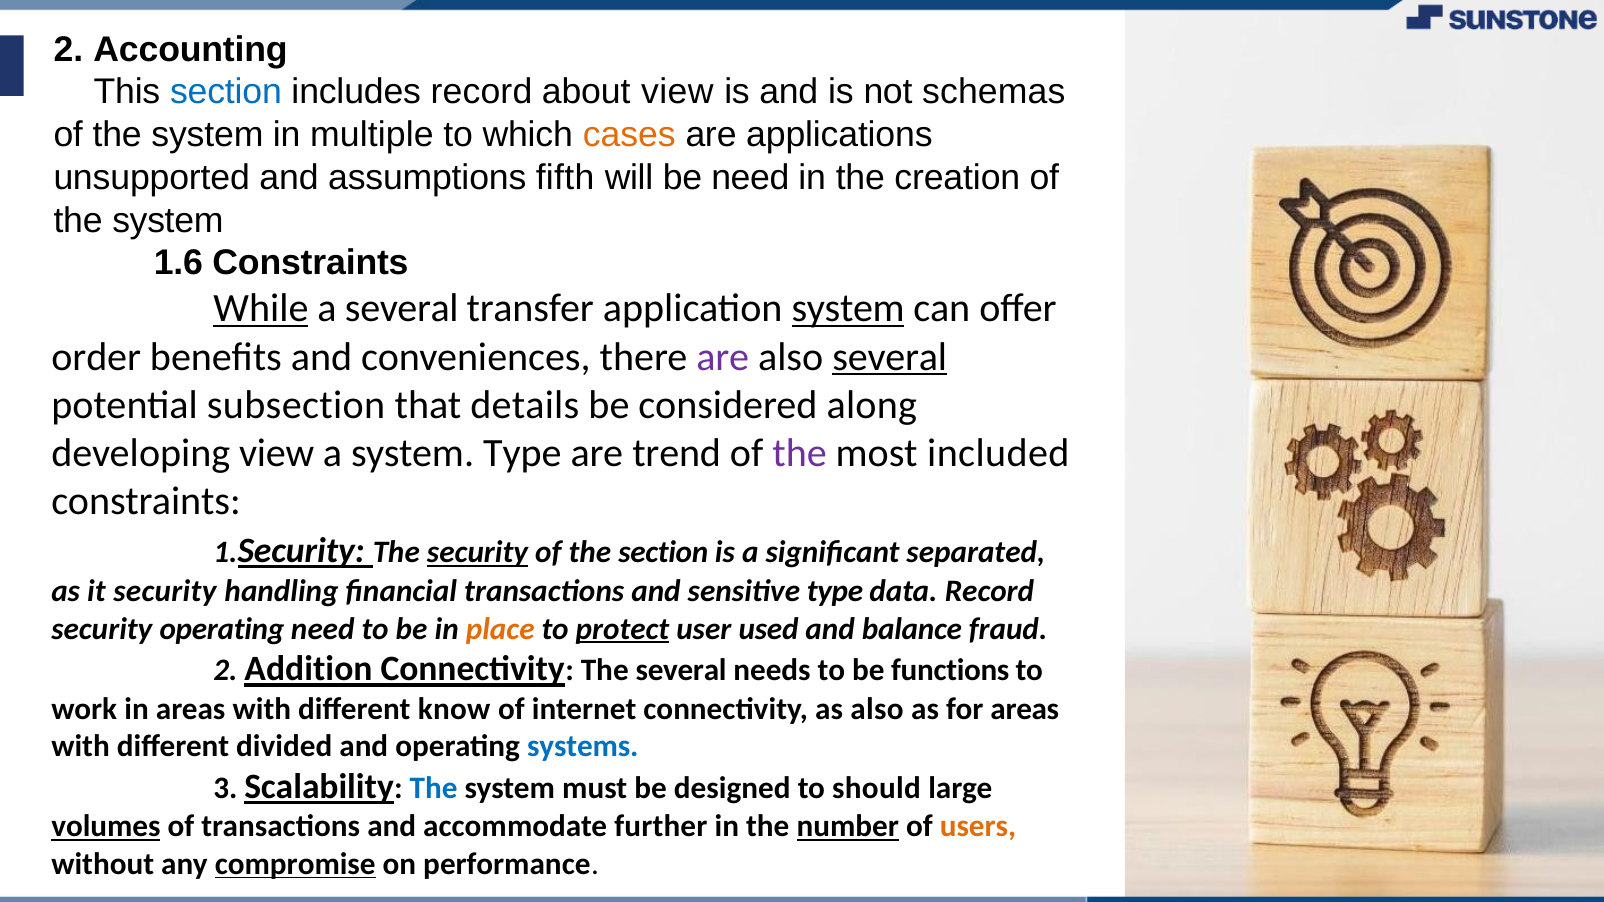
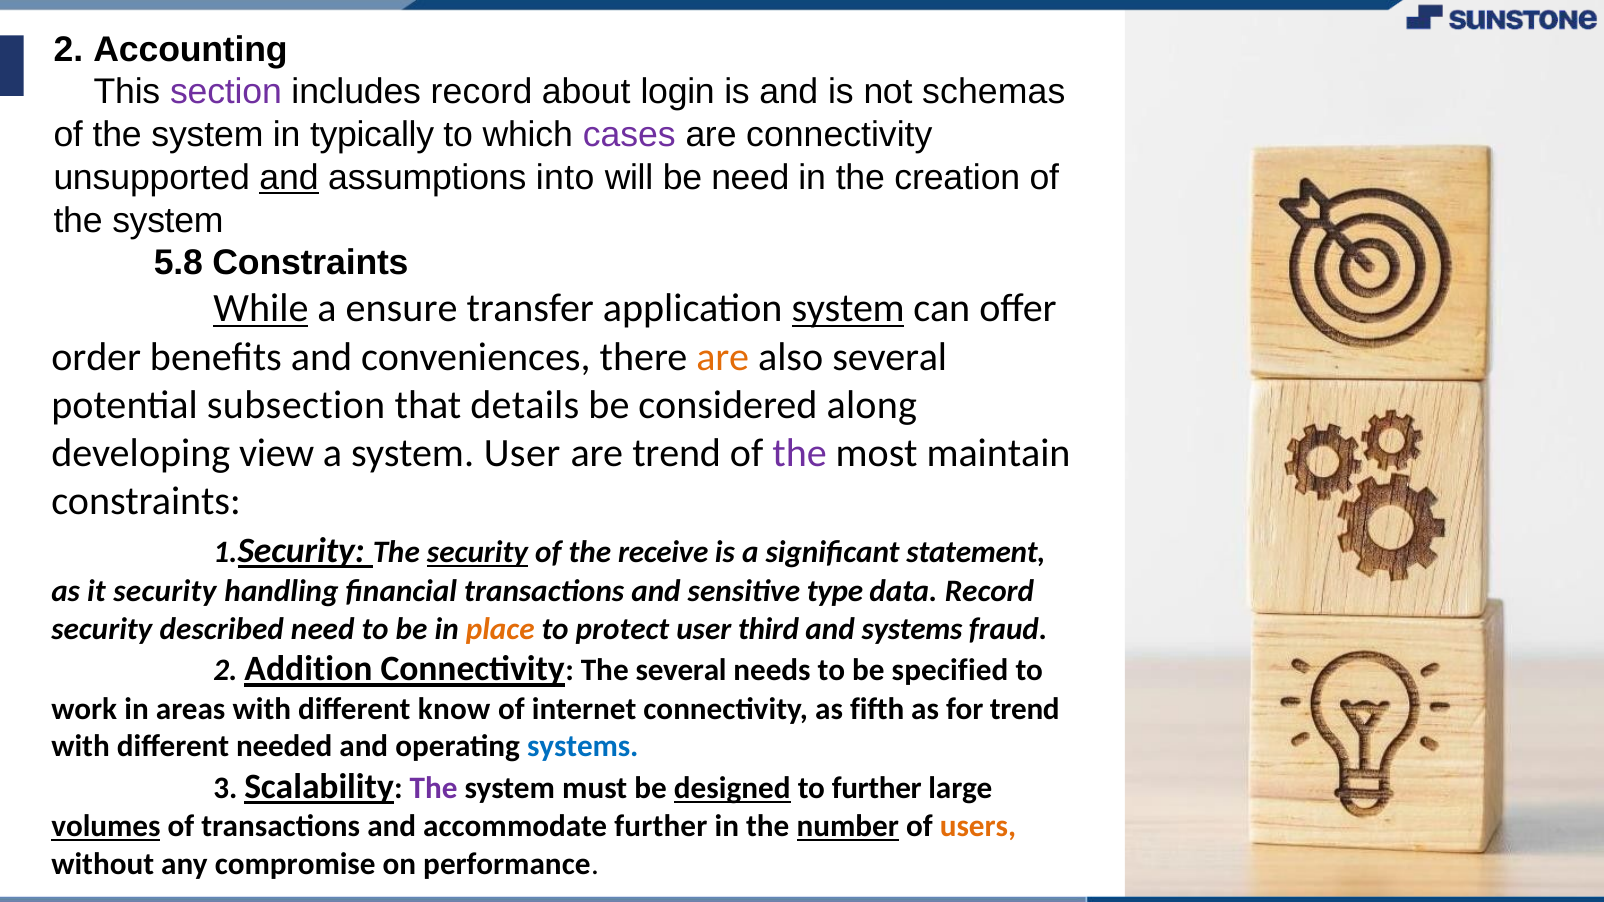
section at (226, 92) colour: blue -> purple
about view: view -> login
multiple: multiple -> typically
cases colour: orange -> purple
are applications: applications -> connectivity
and at (289, 178) underline: none -> present
fifth: fifth -> into
1.6: 1.6 -> 5.8
a several: several -> ensure
are at (723, 357) colour: purple -> orange
several at (890, 357) underline: present -> none
system Type: Type -> User
included: included -> maintain
the section: section -> receive
separated: separated -> statement
security operating: operating -> described
protect underline: present -> none
used: used -> third
and balance: balance -> systems
functions: functions -> specified
as also: also -> fifth
for areas: areas -> trend
divided: divided -> needed
The at (434, 789) colour: blue -> purple
designed underline: none -> present
to should: should -> further
compromise underline: present -> none
